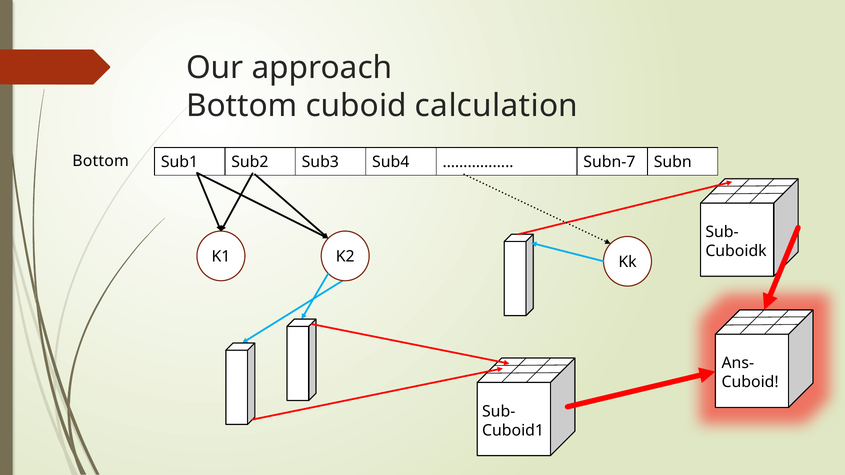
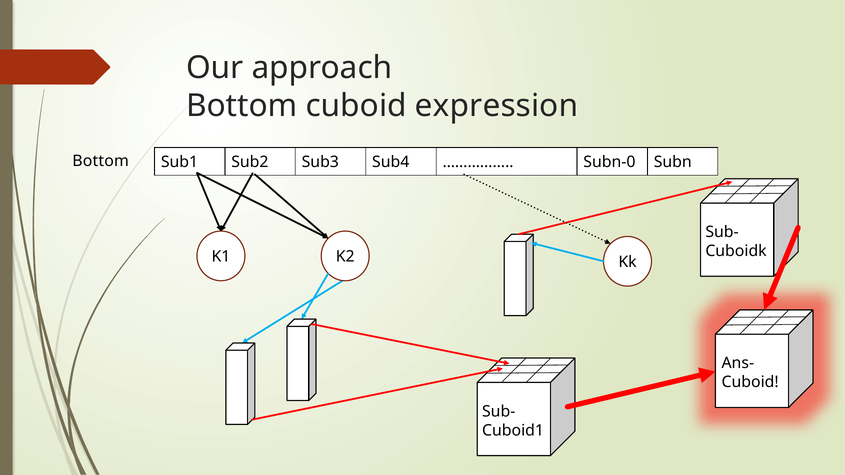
calculation: calculation -> expression
Subn-7: Subn-7 -> Subn-0
